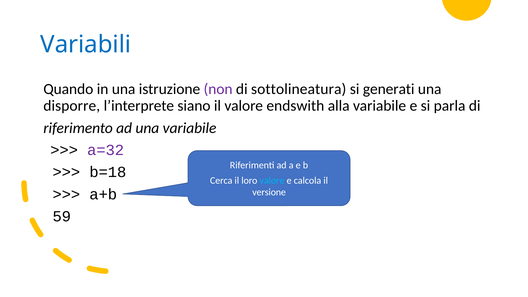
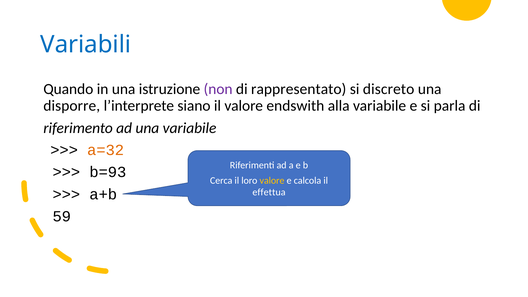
sottolineatura: sottolineatura -> rappresentato
generati: generati -> discreto
a=32 colour: purple -> orange
b=18: b=18 -> b=93
valore at (272, 180) colour: light blue -> yellow
versione: versione -> effettua
